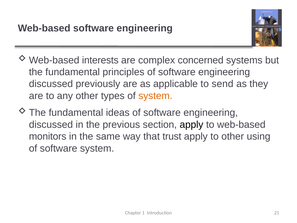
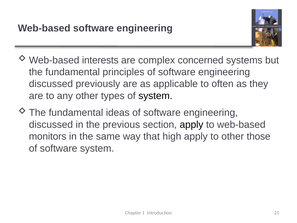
send: send -> often
system at (155, 96) colour: orange -> black
trust: trust -> high
using: using -> those
